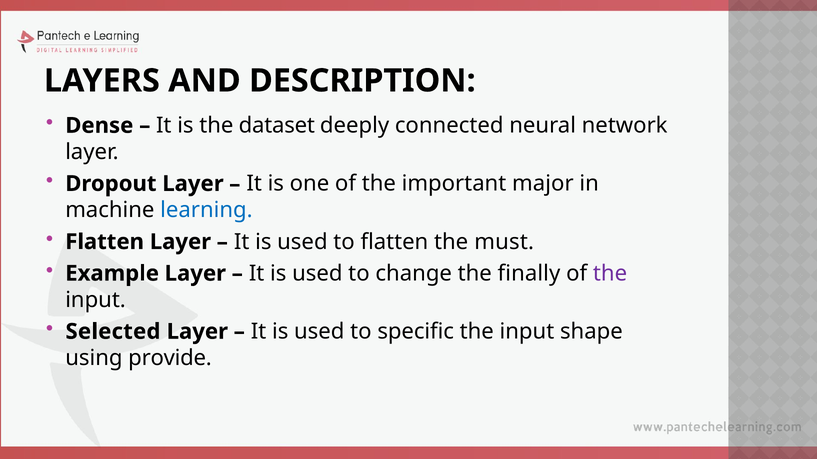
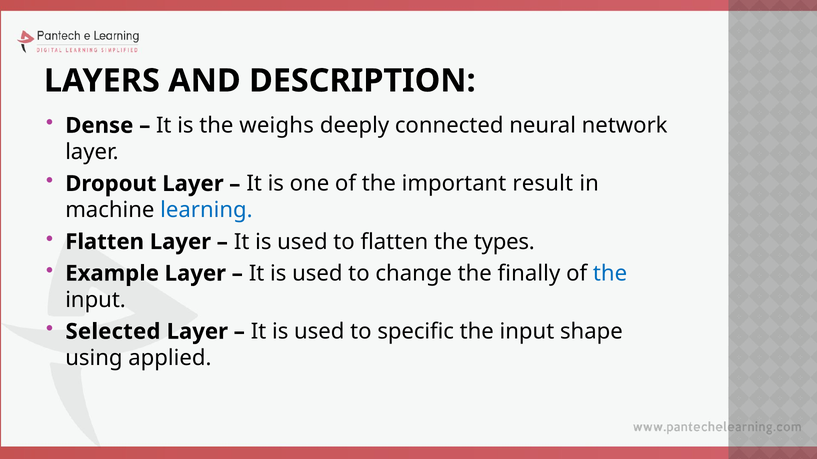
dataset: dataset -> weighs
major: major -> result
must: must -> types
the at (610, 274) colour: purple -> blue
provide: provide -> applied
